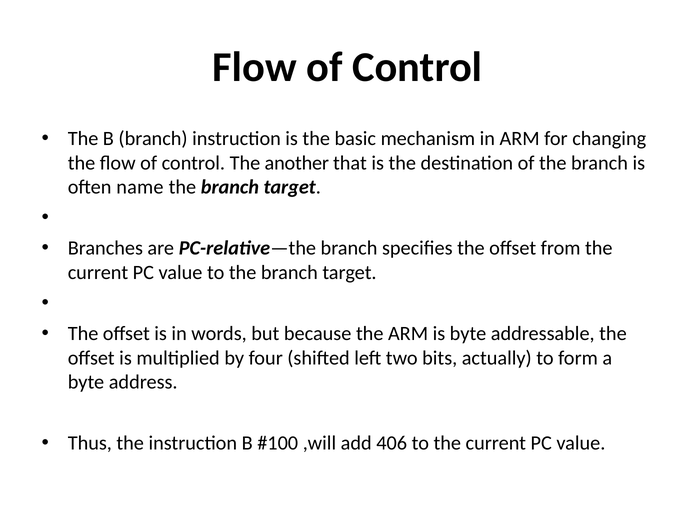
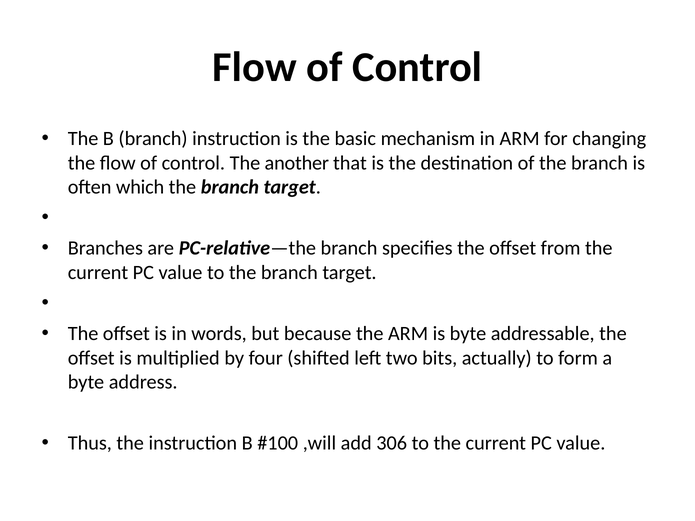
name: name -> which
406: 406 -> 306
